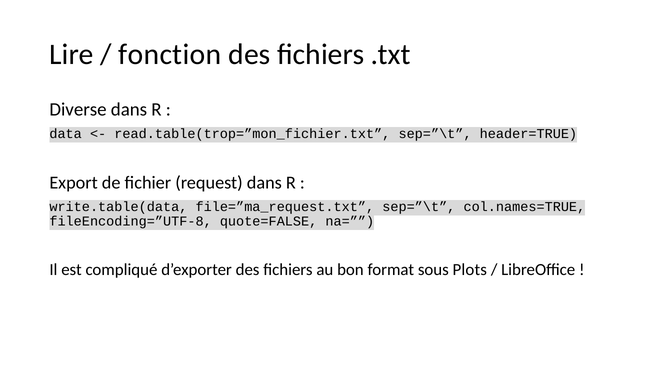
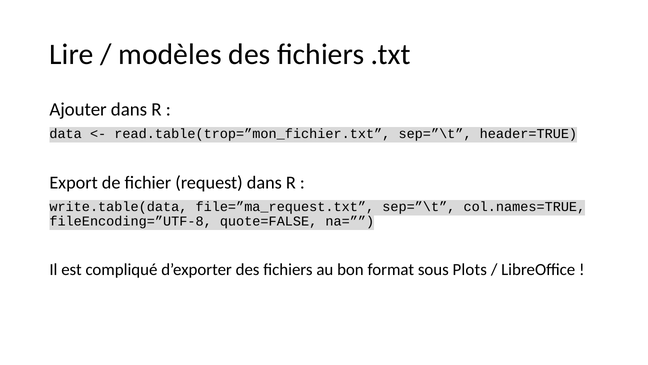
fonction: fonction -> modèles
Diverse: Diverse -> Ajouter
